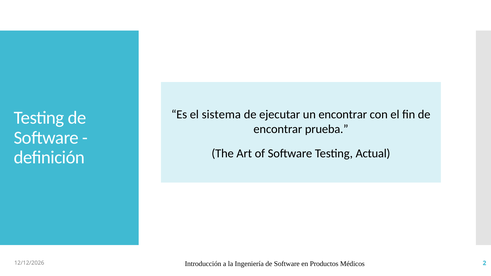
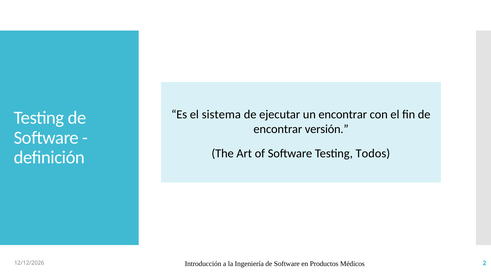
prueba: prueba -> versión
Actual: Actual -> Todos
